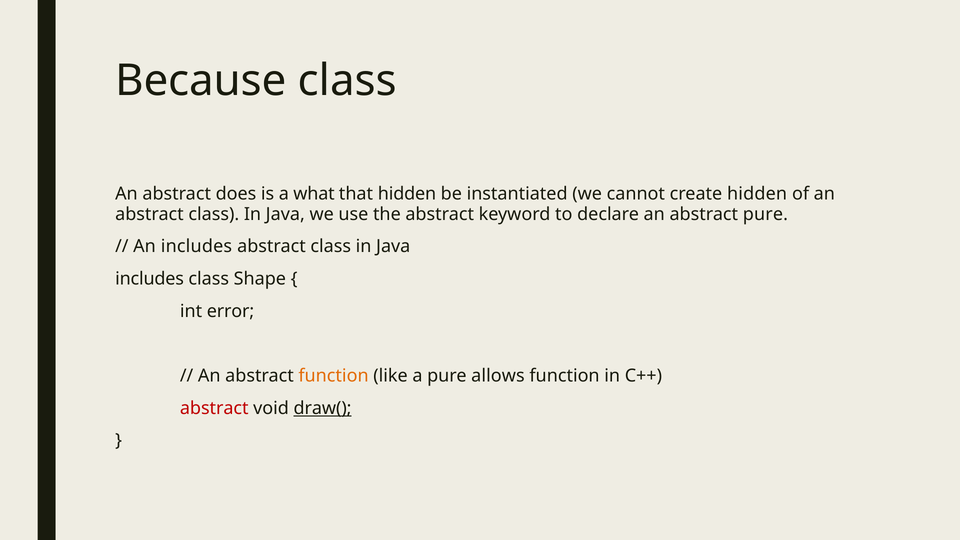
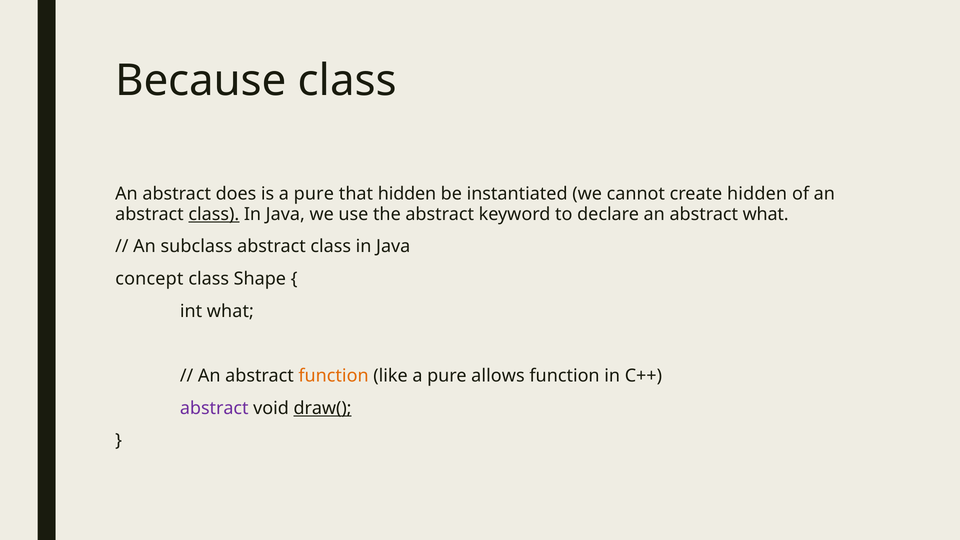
is a what: what -> pure
class at (214, 214) underline: none -> present
abstract pure: pure -> what
An includes: includes -> subclass
includes at (150, 279): includes -> concept
int error: error -> what
abstract at (214, 408) colour: red -> purple
